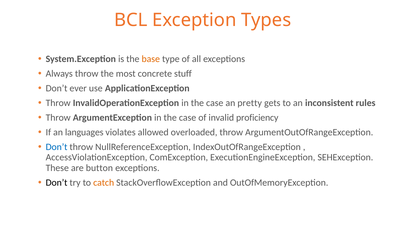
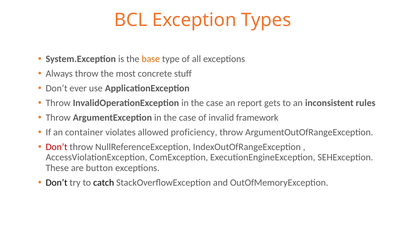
pretty: pretty -> report
proficiency: proficiency -> framework
languages: languages -> container
overloaded: overloaded -> proficiency
Don’t at (57, 147) colour: blue -> red
catch colour: orange -> black
